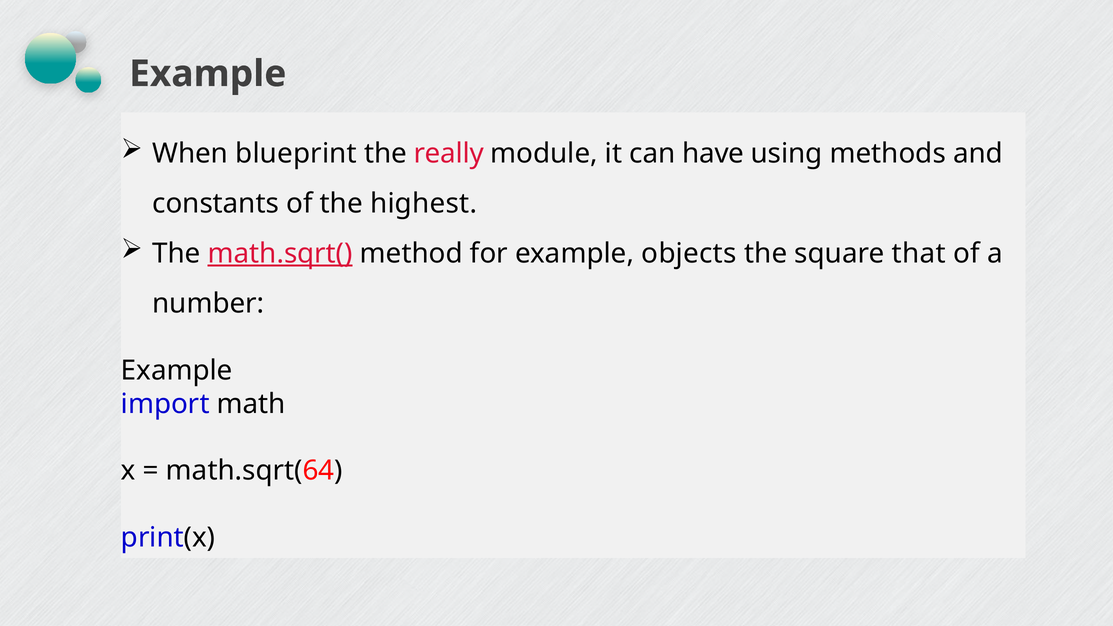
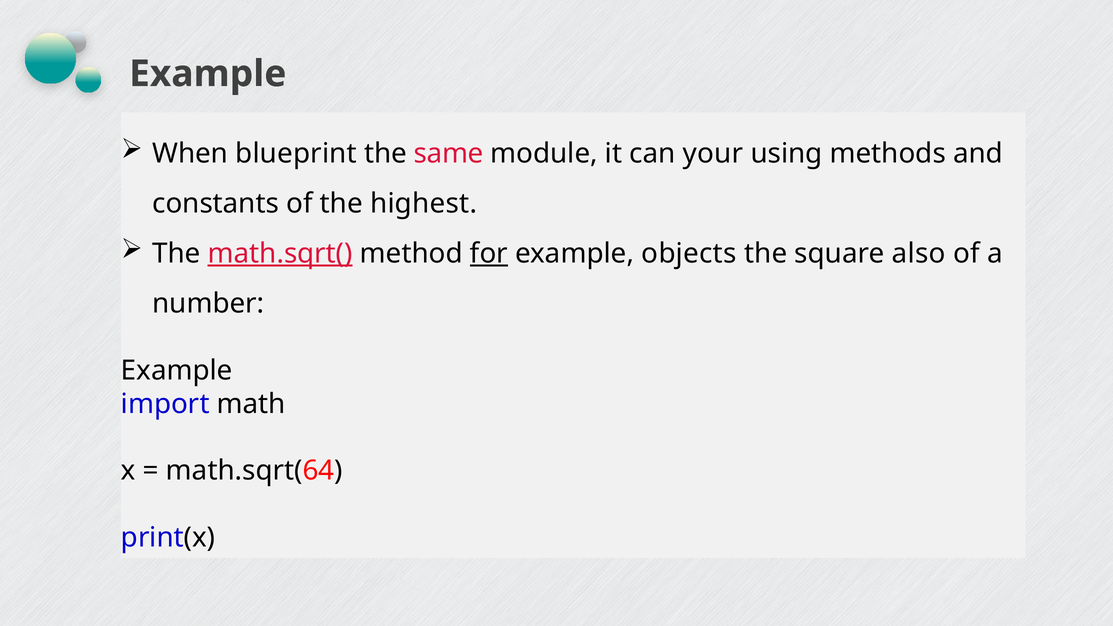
really: really -> same
have: have -> your
for underline: none -> present
that: that -> also
